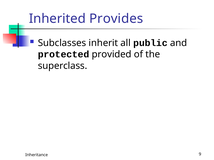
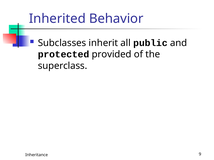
Provides: Provides -> Behavior
